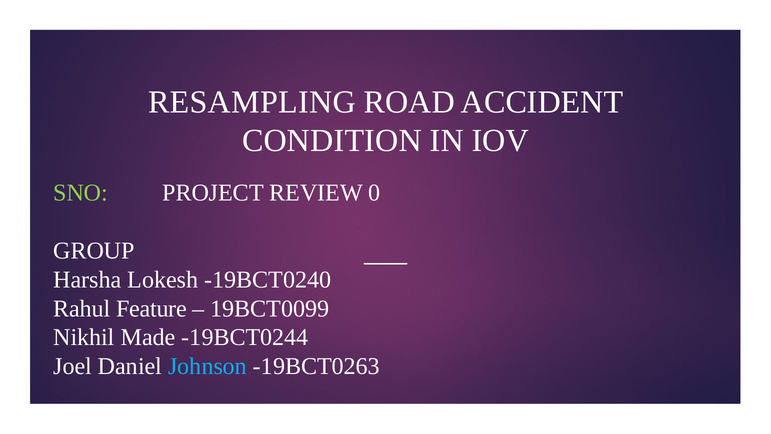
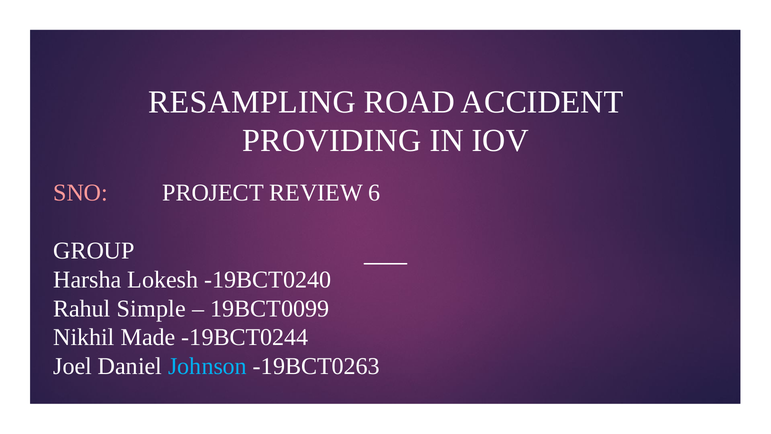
CONDITION: CONDITION -> PROVIDING
SNO colour: light green -> pink
0: 0 -> 6
Feature: Feature -> Simple
